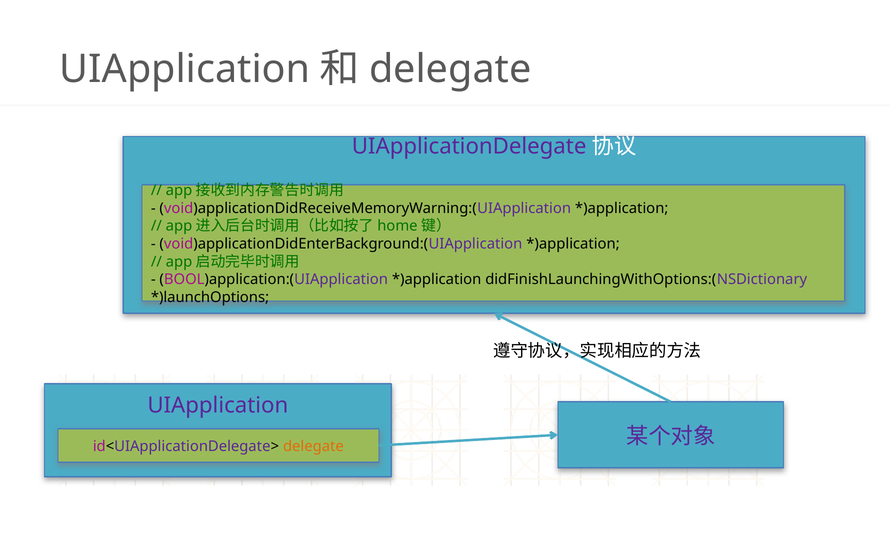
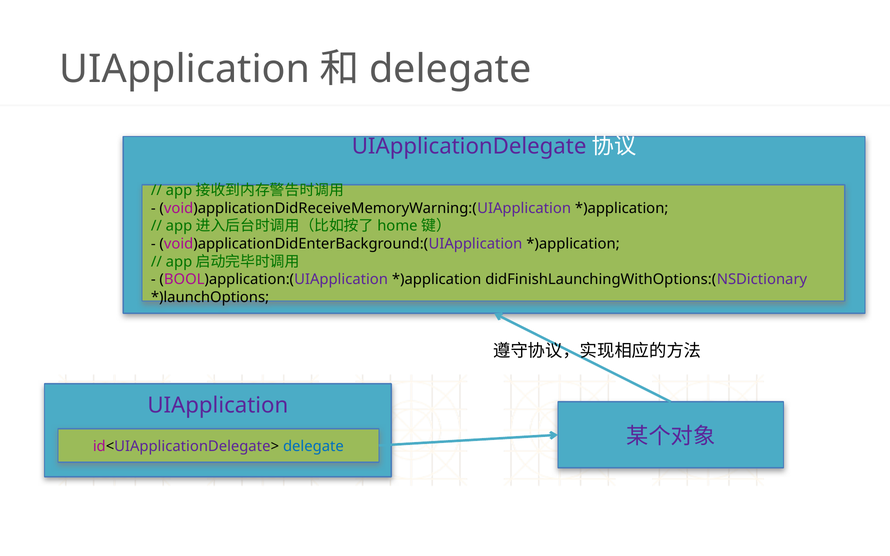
delegate at (313, 447) colour: orange -> blue
